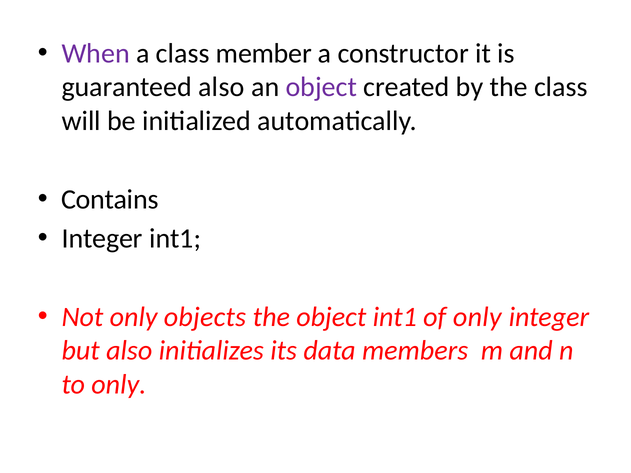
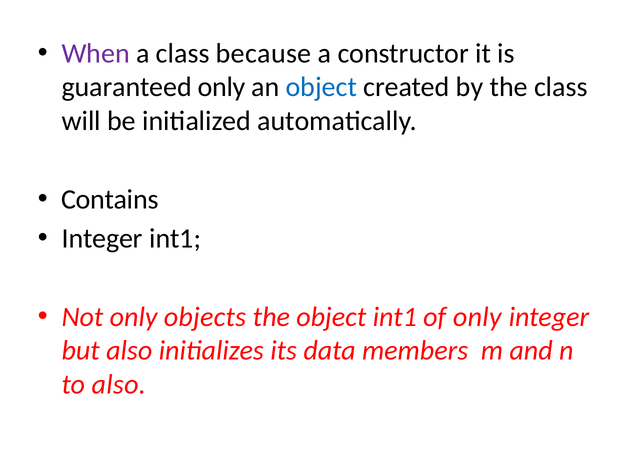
member: member -> because
guaranteed also: also -> only
object at (321, 87) colour: purple -> blue
to only: only -> also
